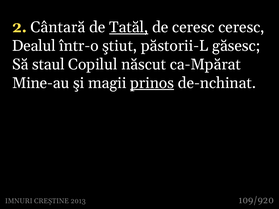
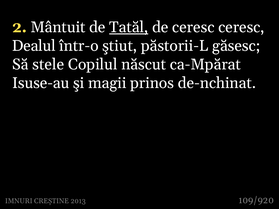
Cântară: Cântară -> Mântuit
staul: staul -> stele
Mine-au: Mine-au -> Isuse-au
prinos underline: present -> none
